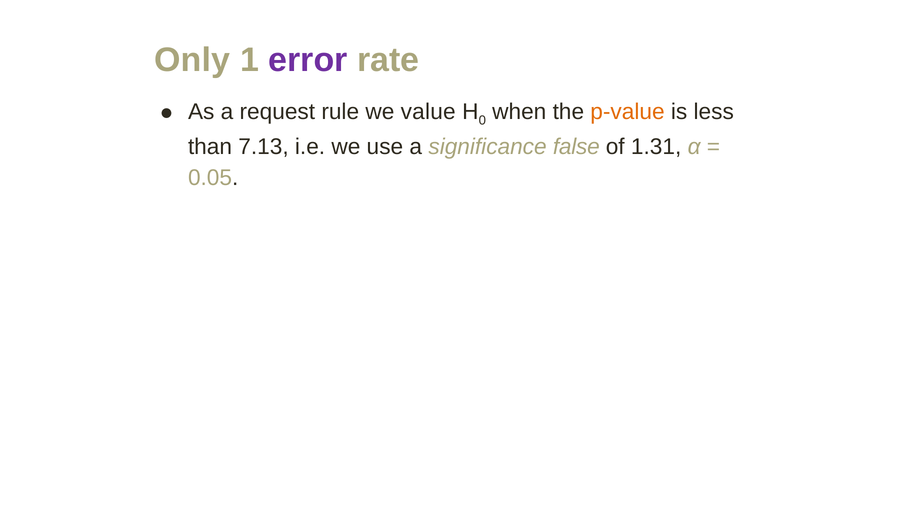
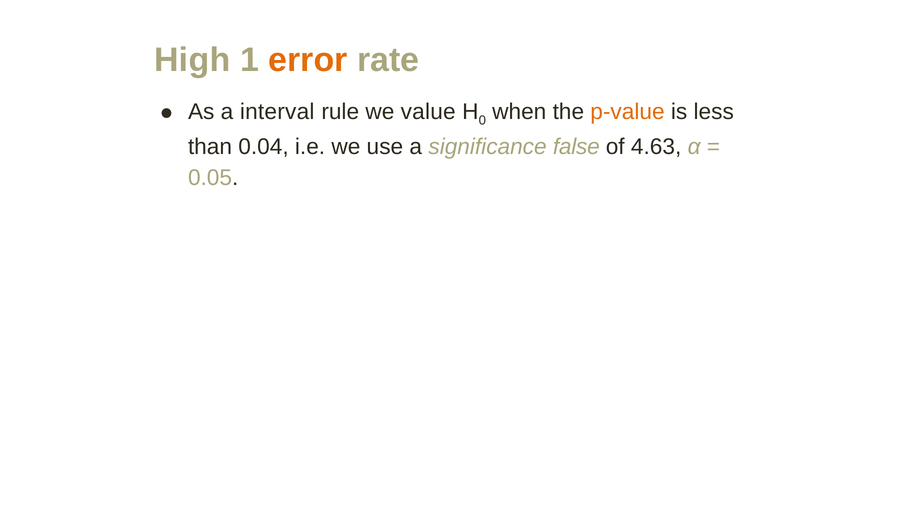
Only: Only -> High
error colour: purple -> orange
request: request -> interval
7.13: 7.13 -> 0.04
1.31: 1.31 -> 4.63
